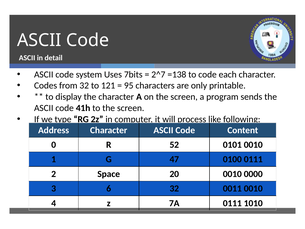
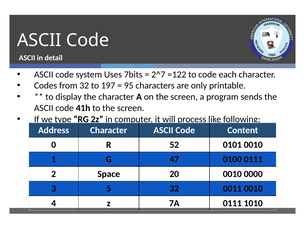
=138: =138 -> =122
121: 121 -> 197
6: 6 -> 5
